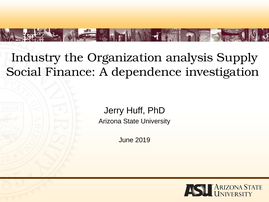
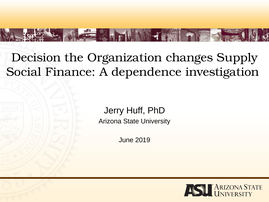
Industry: Industry -> Decision
analysis: analysis -> changes
